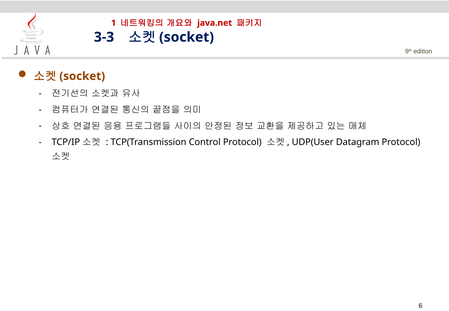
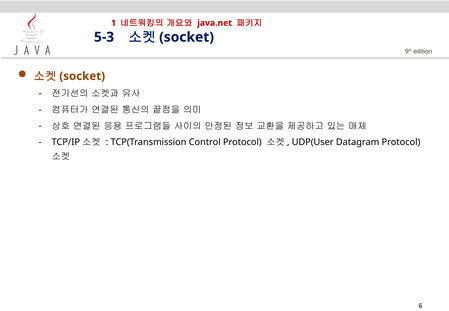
3-3: 3-3 -> 5-3
